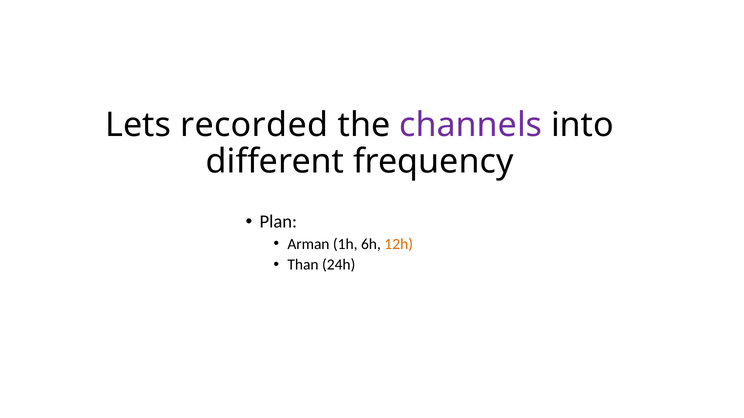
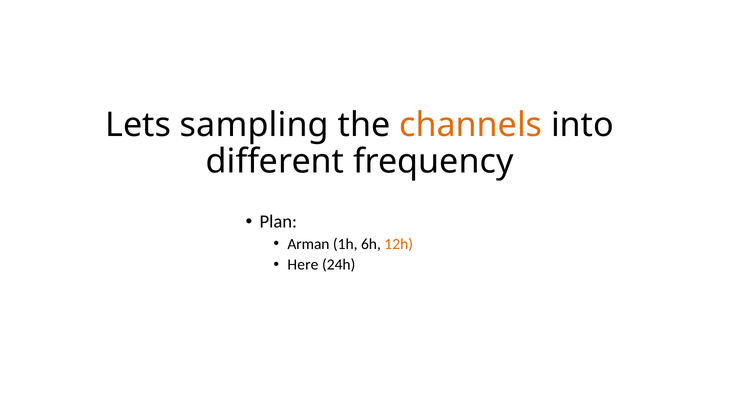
recorded: recorded -> sampling
channels colour: purple -> orange
Than: Than -> Here
